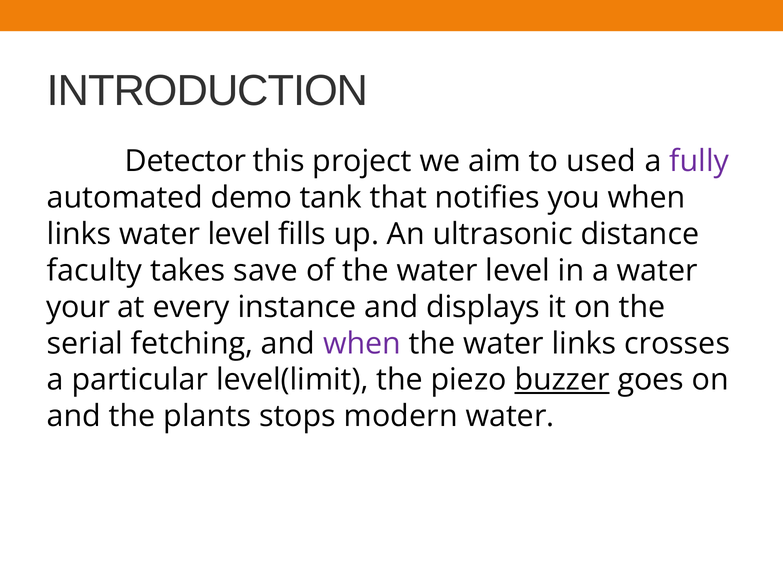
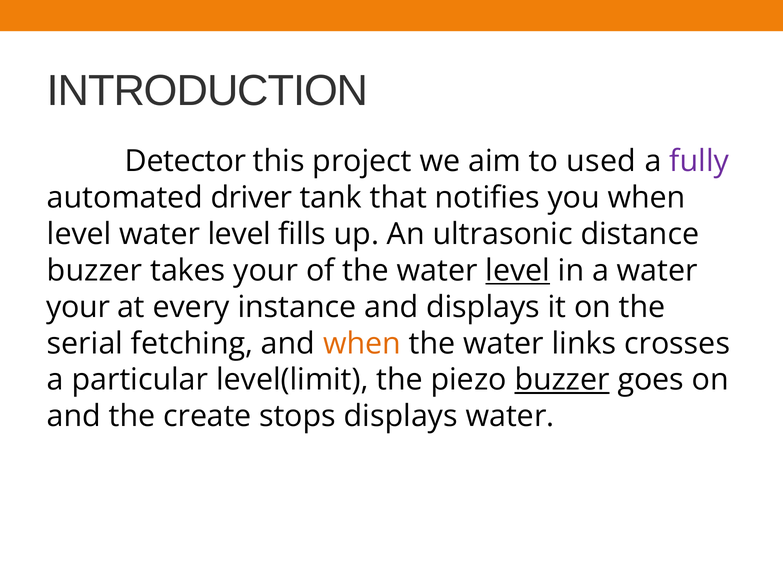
demo: demo -> driver
links at (79, 234): links -> level
faculty at (95, 271): faculty -> buzzer
takes save: save -> your
level at (518, 271) underline: none -> present
when at (362, 344) colour: purple -> orange
plants: plants -> create
stops modern: modern -> displays
